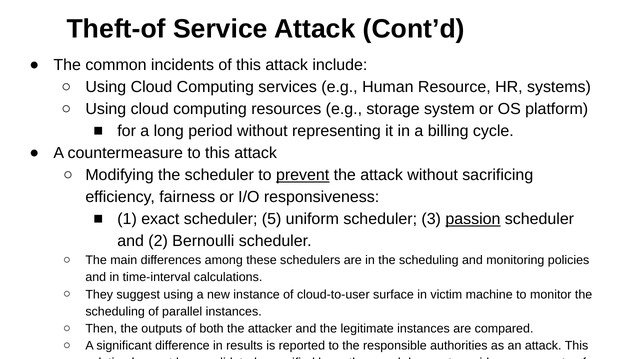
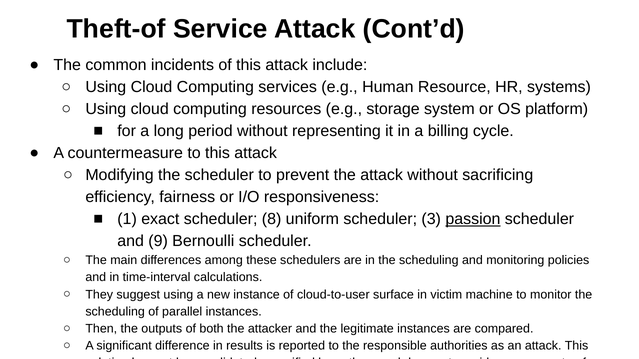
prevent underline: present -> none
5: 5 -> 8
2: 2 -> 9
